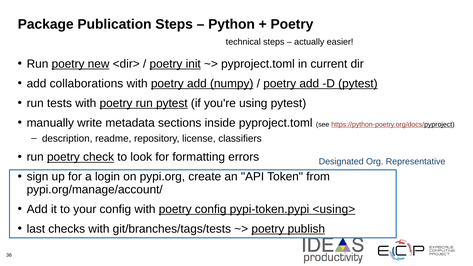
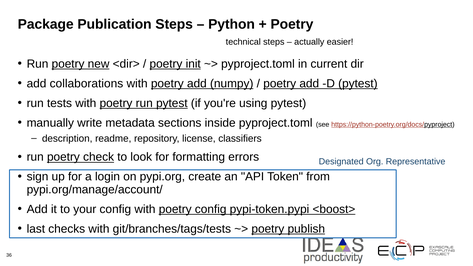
<using>: <using> -> <boost>
